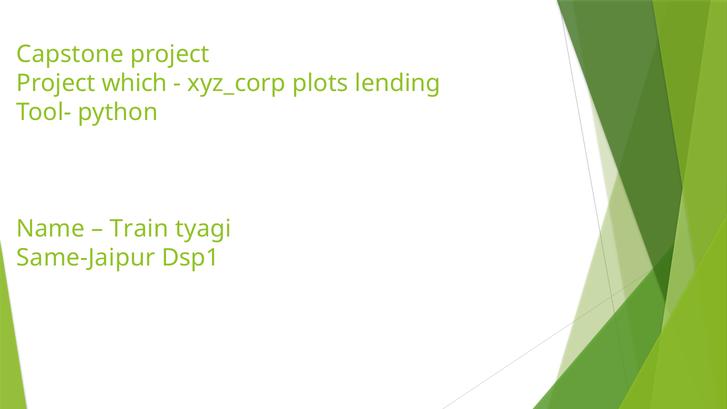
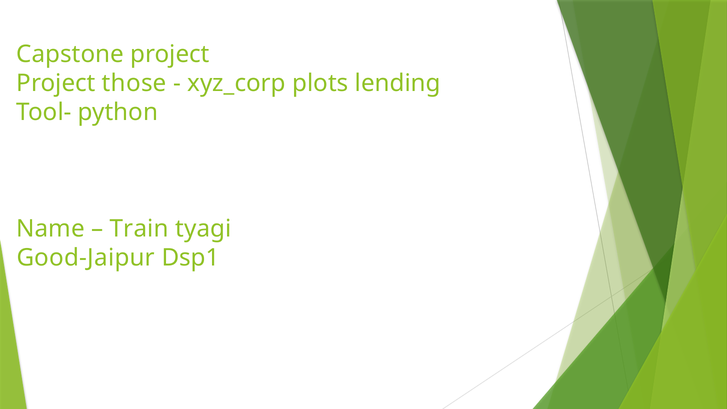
which: which -> those
Same-Jaipur: Same-Jaipur -> Good-Jaipur
